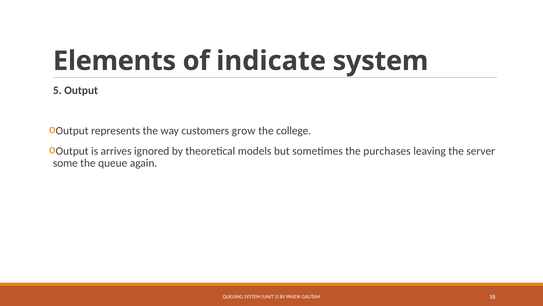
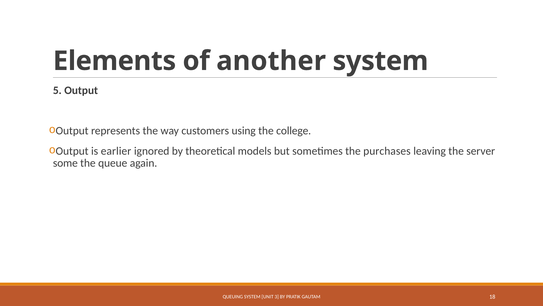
indicate: indicate -> another
grow: grow -> using
arrives: arrives -> earlier
